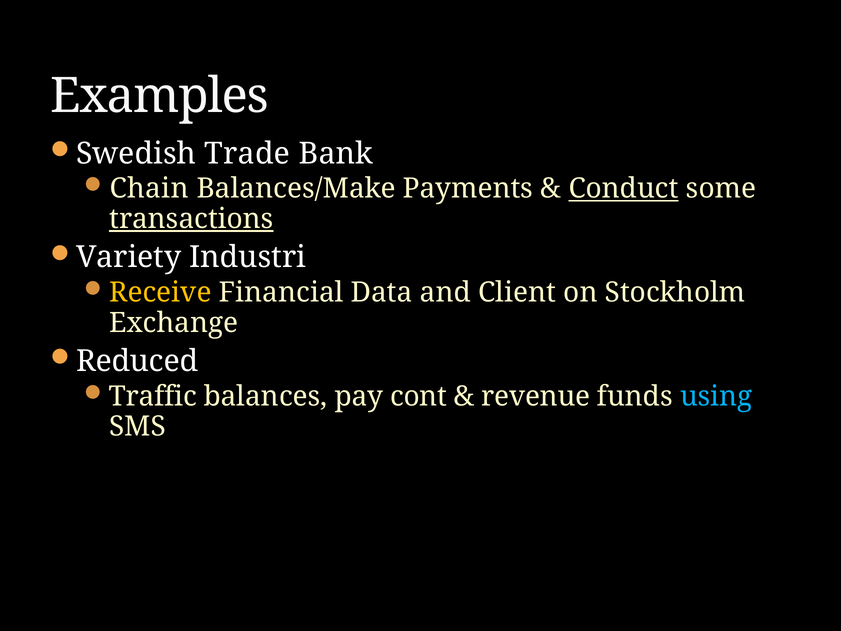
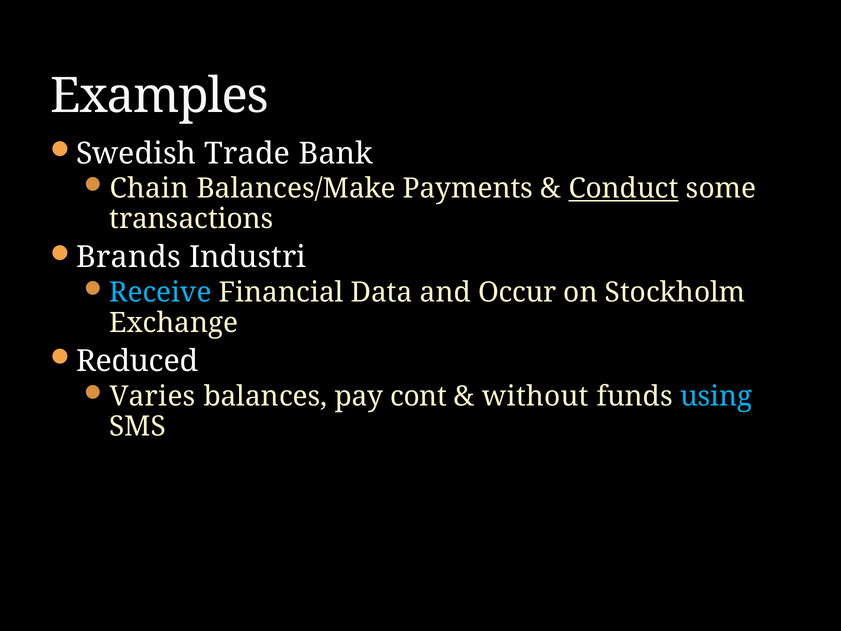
transactions underline: present -> none
Variety: Variety -> Brands
Receive colour: yellow -> light blue
Client: Client -> Occur
Traffic: Traffic -> Varies
revenue: revenue -> without
